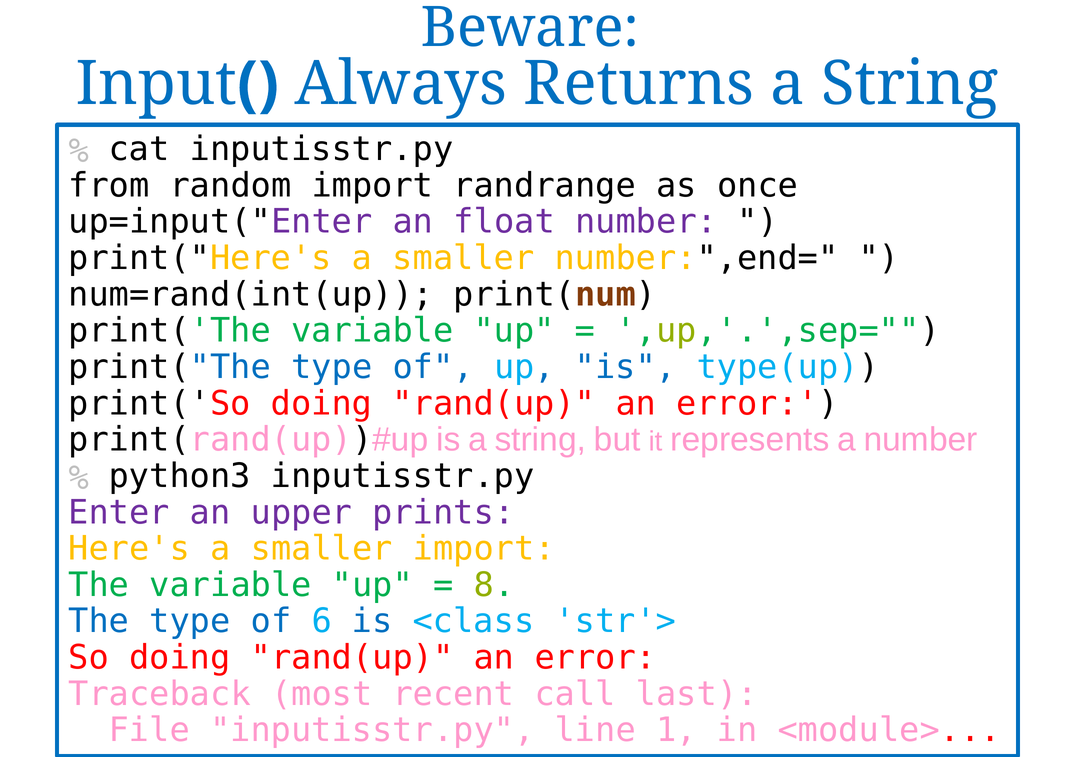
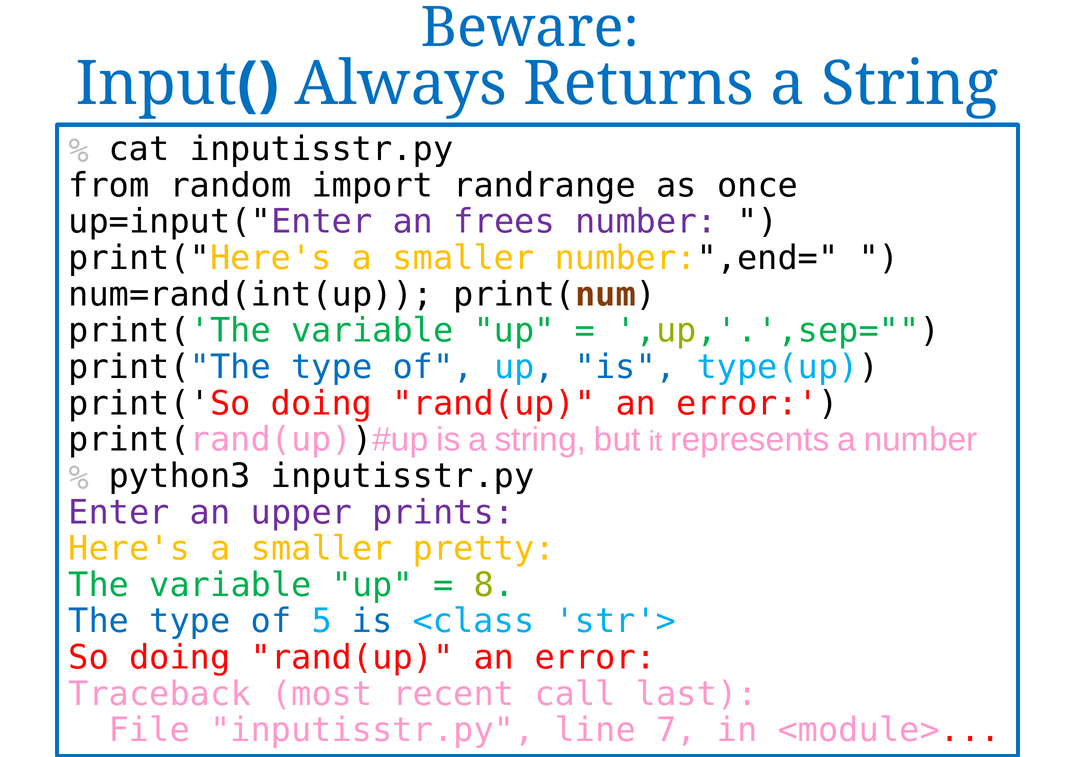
float: float -> frees
smaller import: import -> pretty
6: 6 -> 5
1: 1 -> 7
